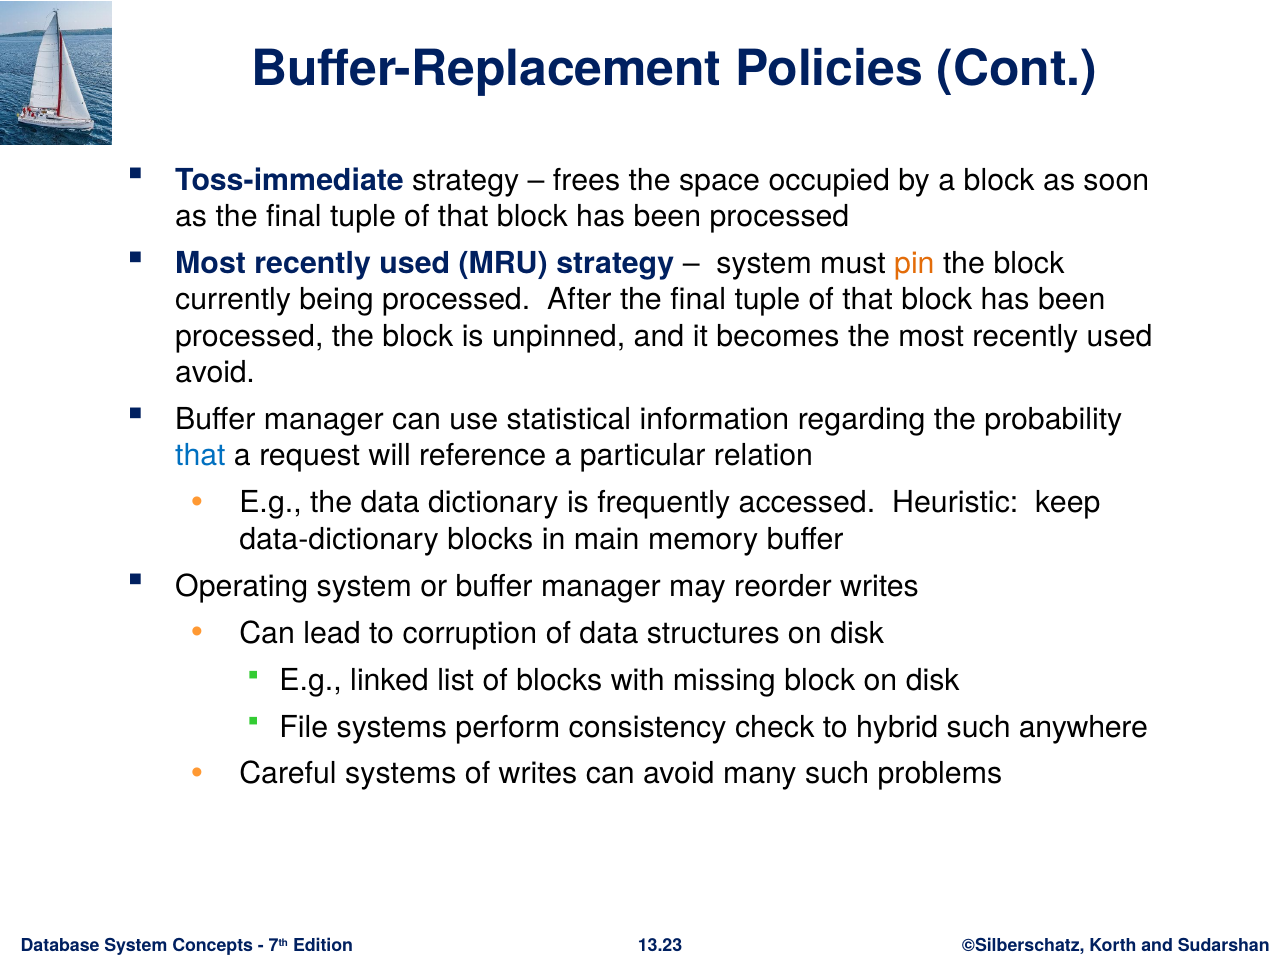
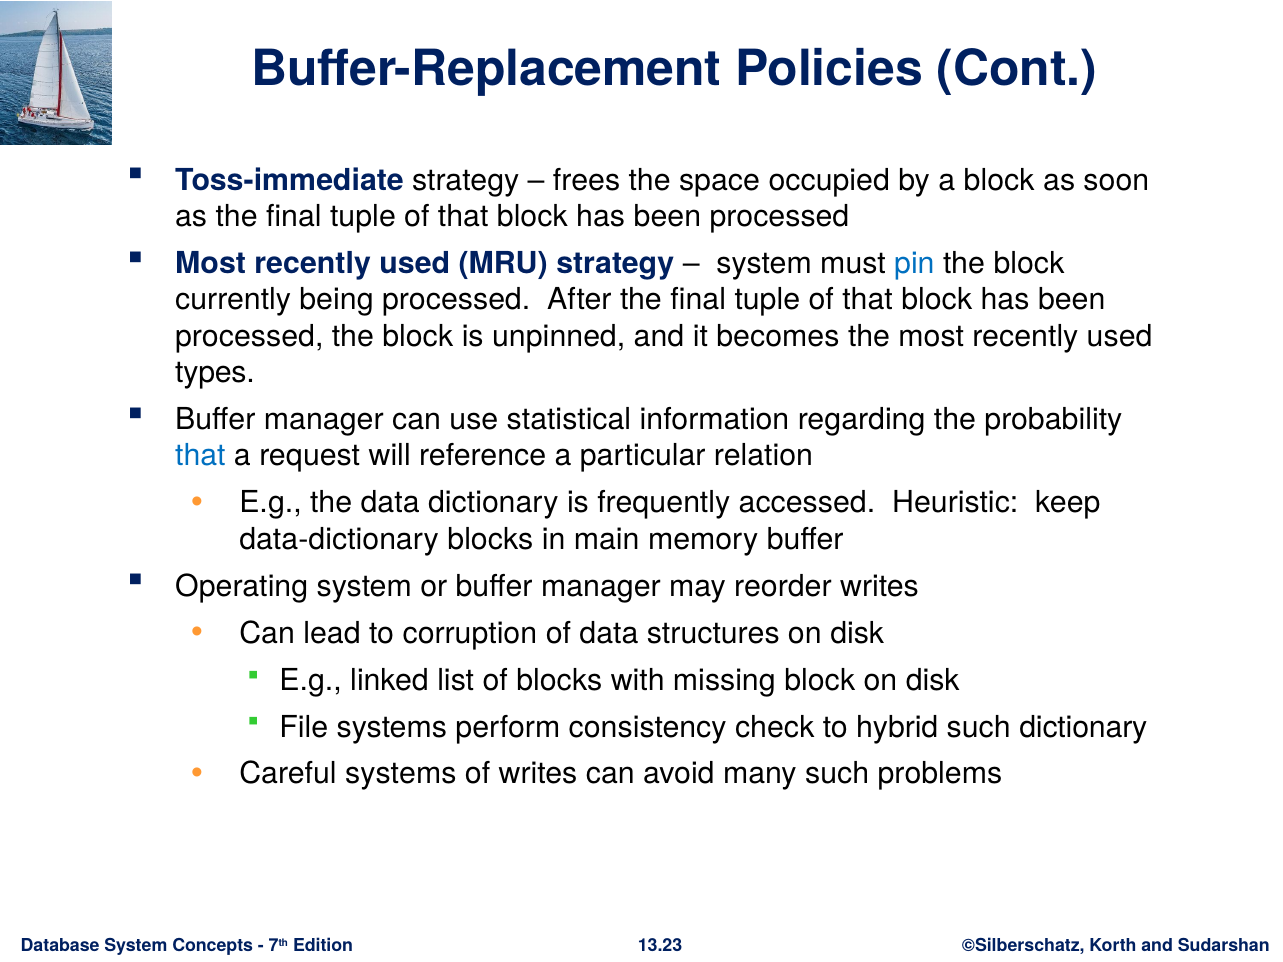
pin colour: orange -> blue
avoid at (215, 373): avoid -> types
such anywhere: anywhere -> dictionary
